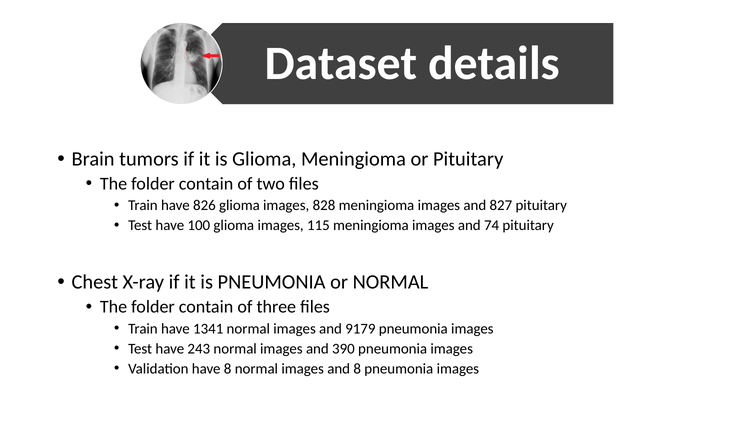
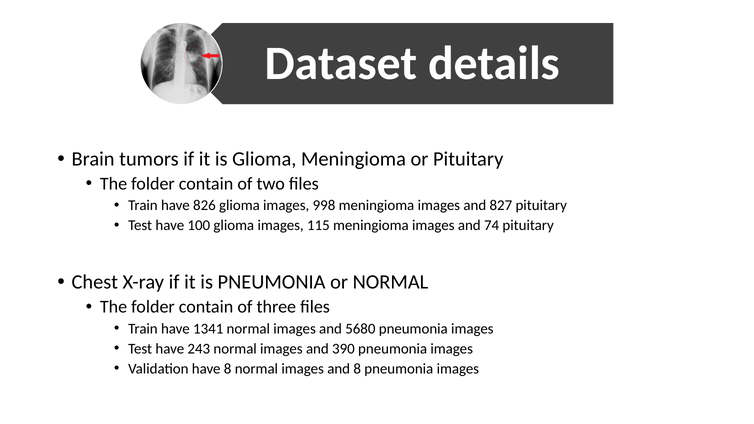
828: 828 -> 998
9179: 9179 -> 5680
